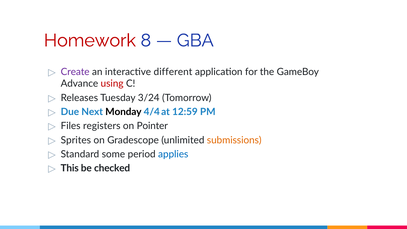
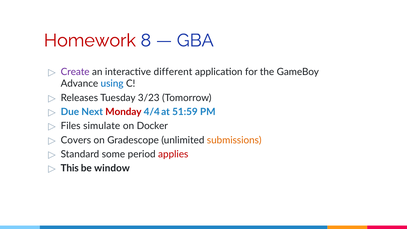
using colour: red -> blue
3/24: 3/24 -> 3/23
Monday colour: black -> red
12:59: 12:59 -> 51:59
registers: registers -> simulate
Pointer: Pointer -> Docker
Sprites: Sprites -> Covers
applies colour: blue -> red
checked: checked -> window
